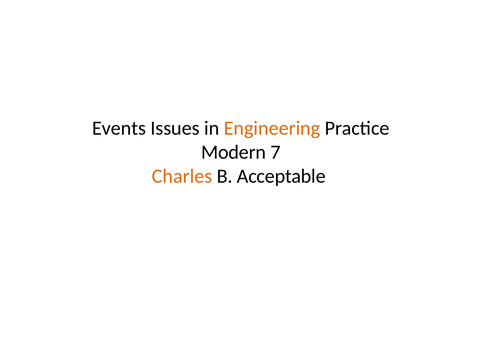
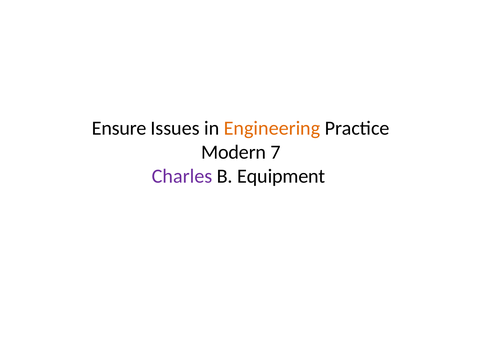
Events: Events -> Ensure
Charles colour: orange -> purple
Acceptable: Acceptable -> Equipment
